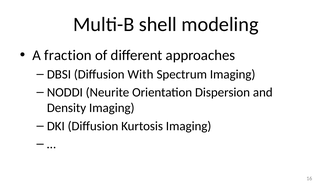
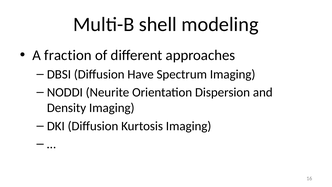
With: With -> Have
